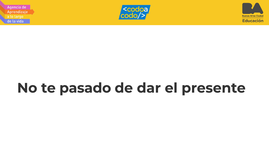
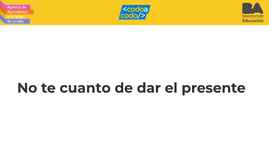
pasado: pasado -> cuanto
